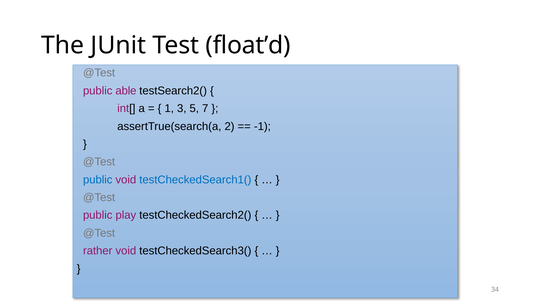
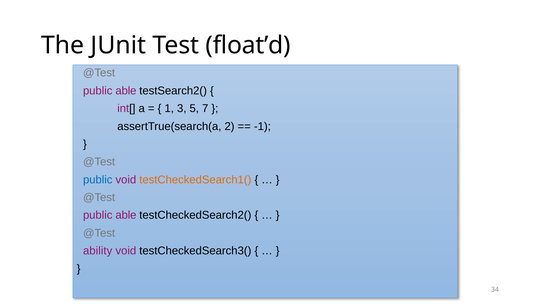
testCheckedSearch1( colour: blue -> orange
play at (126, 215): play -> able
rather: rather -> ability
